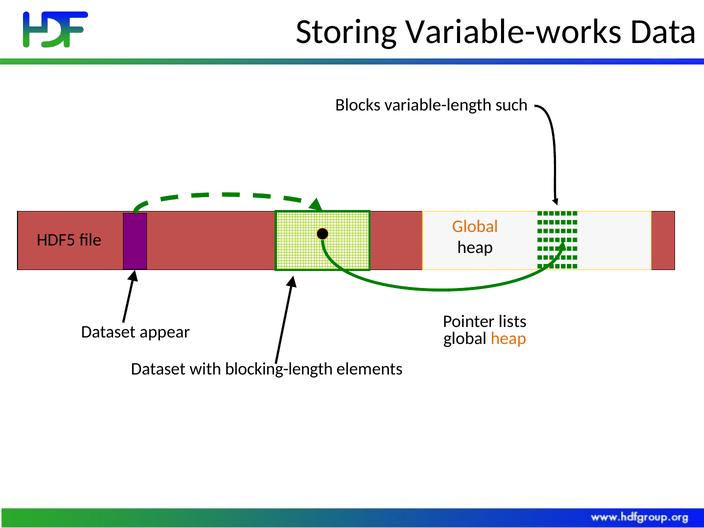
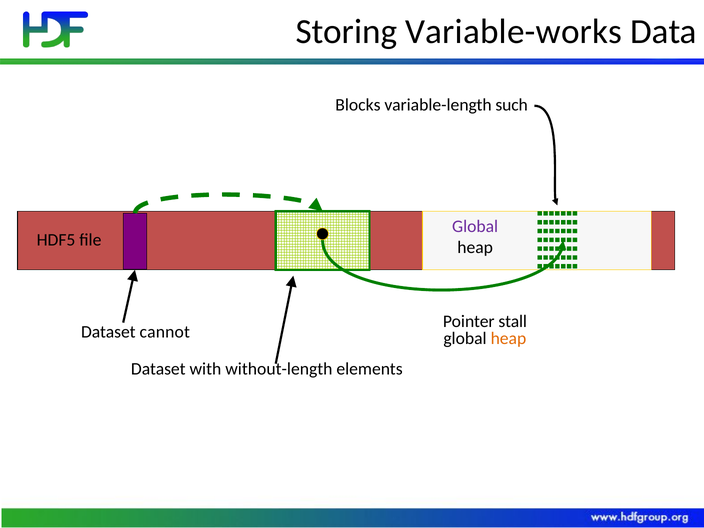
Global at (475, 226) colour: orange -> purple
lists: lists -> stall
appear: appear -> cannot
blocking-length: blocking-length -> without-length
